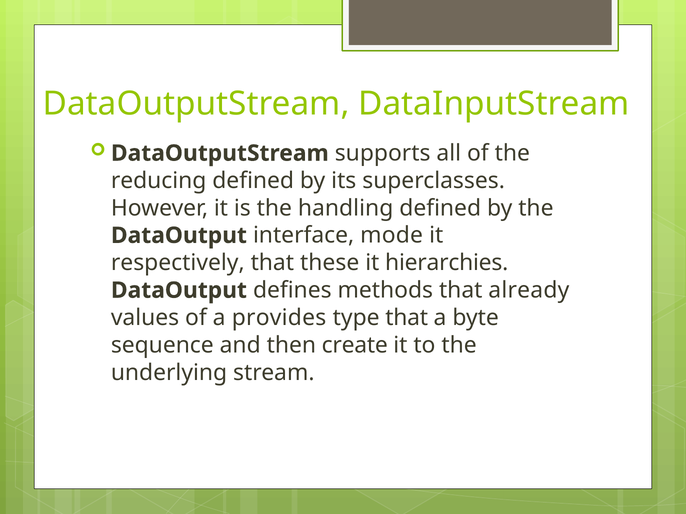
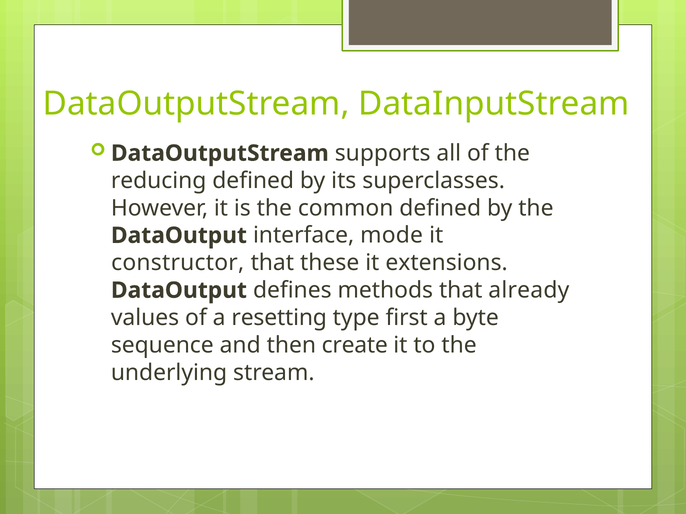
handling: handling -> common
respectively: respectively -> constructor
hierarchies: hierarchies -> extensions
provides: provides -> resetting
type that: that -> first
